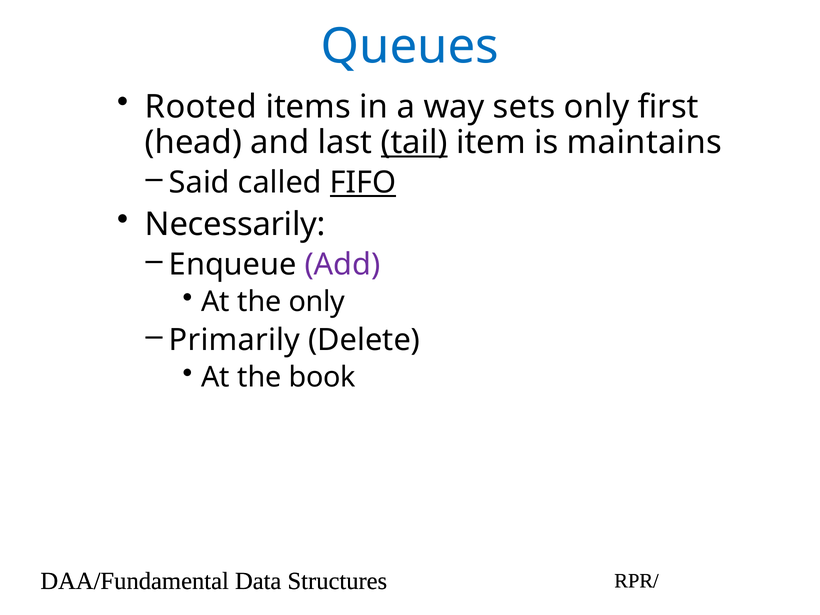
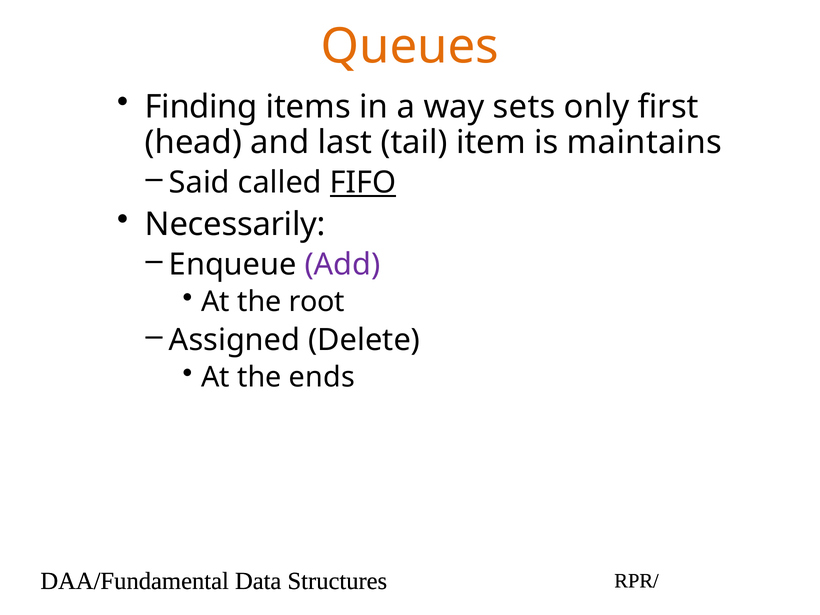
Queues colour: blue -> orange
Rooted: Rooted -> Finding
tail underline: present -> none
the only: only -> root
Primarily: Primarily -> Assigned
book: book -> ends
